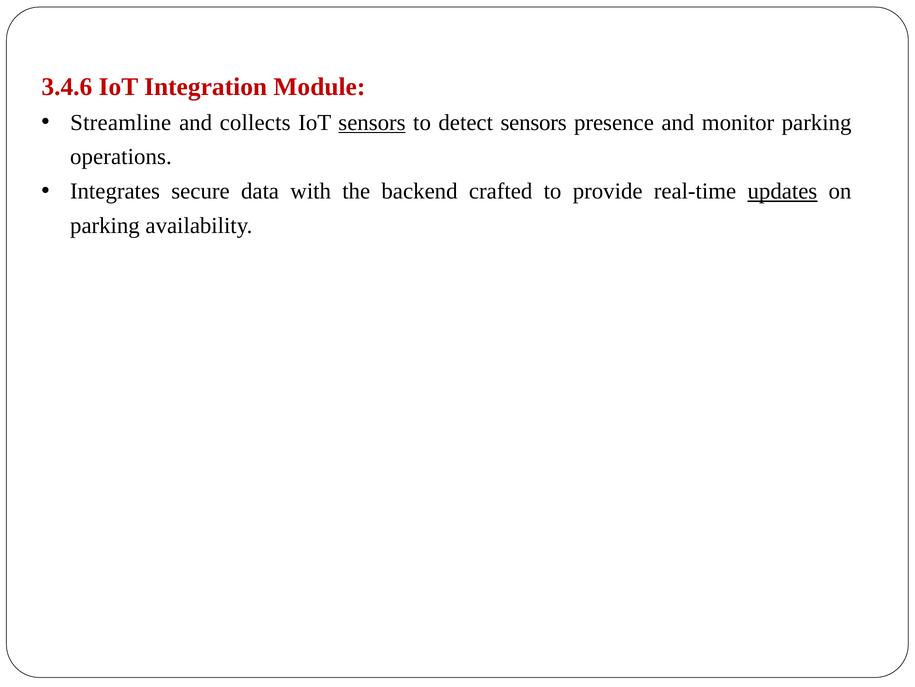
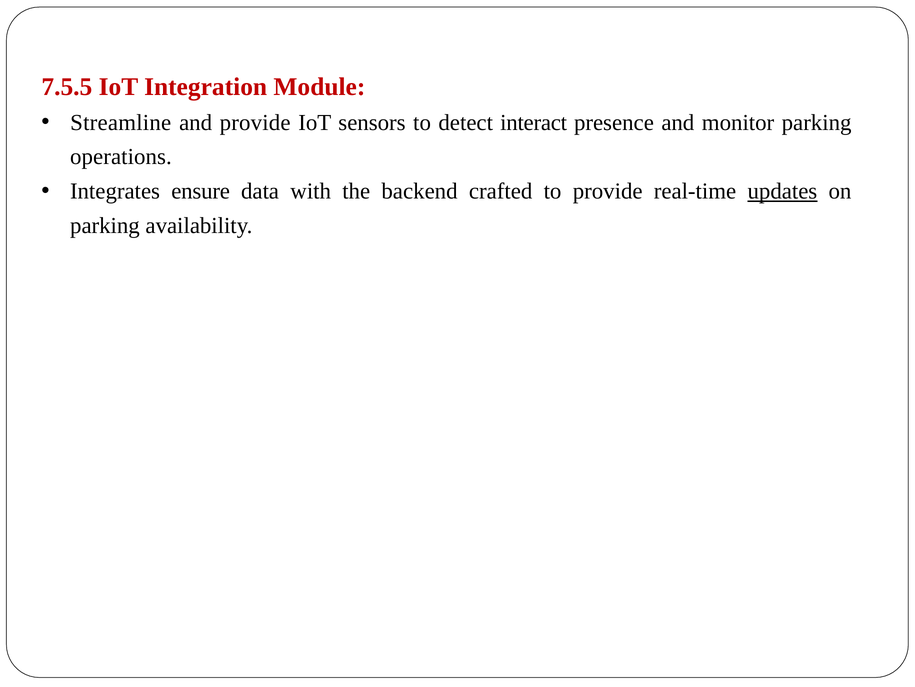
3.4.6: 3.4.6 -> 7.5.5
and collects: collects -> provide
sensors at (372, 122) underline: present -> none
detect sensors: sensors -> interact
secure: secure -> ensure
